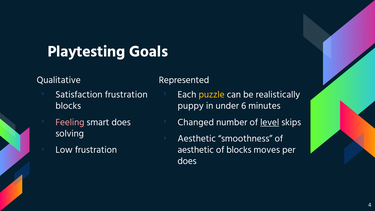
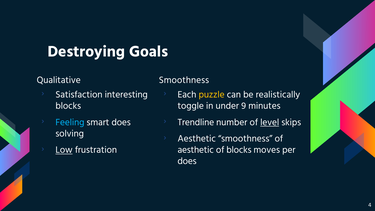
Playtesting: Playtesting -> Destroying
Represented at (184, 80): Represented -> Smoothness
Satisfaction frustration: frustration -> interesting
puppy: puppy -> toggle
6: 6 -> 9
Feeling colour: pink -> light blue
Changed: Changed -> Trendline
Low underline: none -> present
